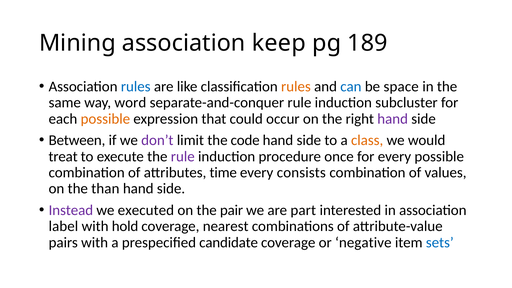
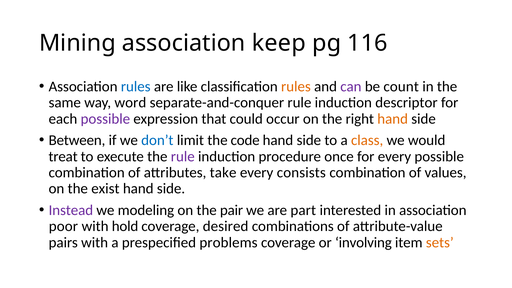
189: 189 -> 116
can colour: blue -> purple
space: space -> count
subcluster: subcluster -> descriptor
possible at (105, 119) colour: orange -> purple
hand at (393, 119) colour: purple -> orange
don’t colour: purple -> blue
time: time -> take
than: than -> exist
executed: executed -> modeling
label: label -> poor
nearest: nearest -> desired
candidate: candidate -> problems
negative: negative -> involving
sets colour: blue -> orange
